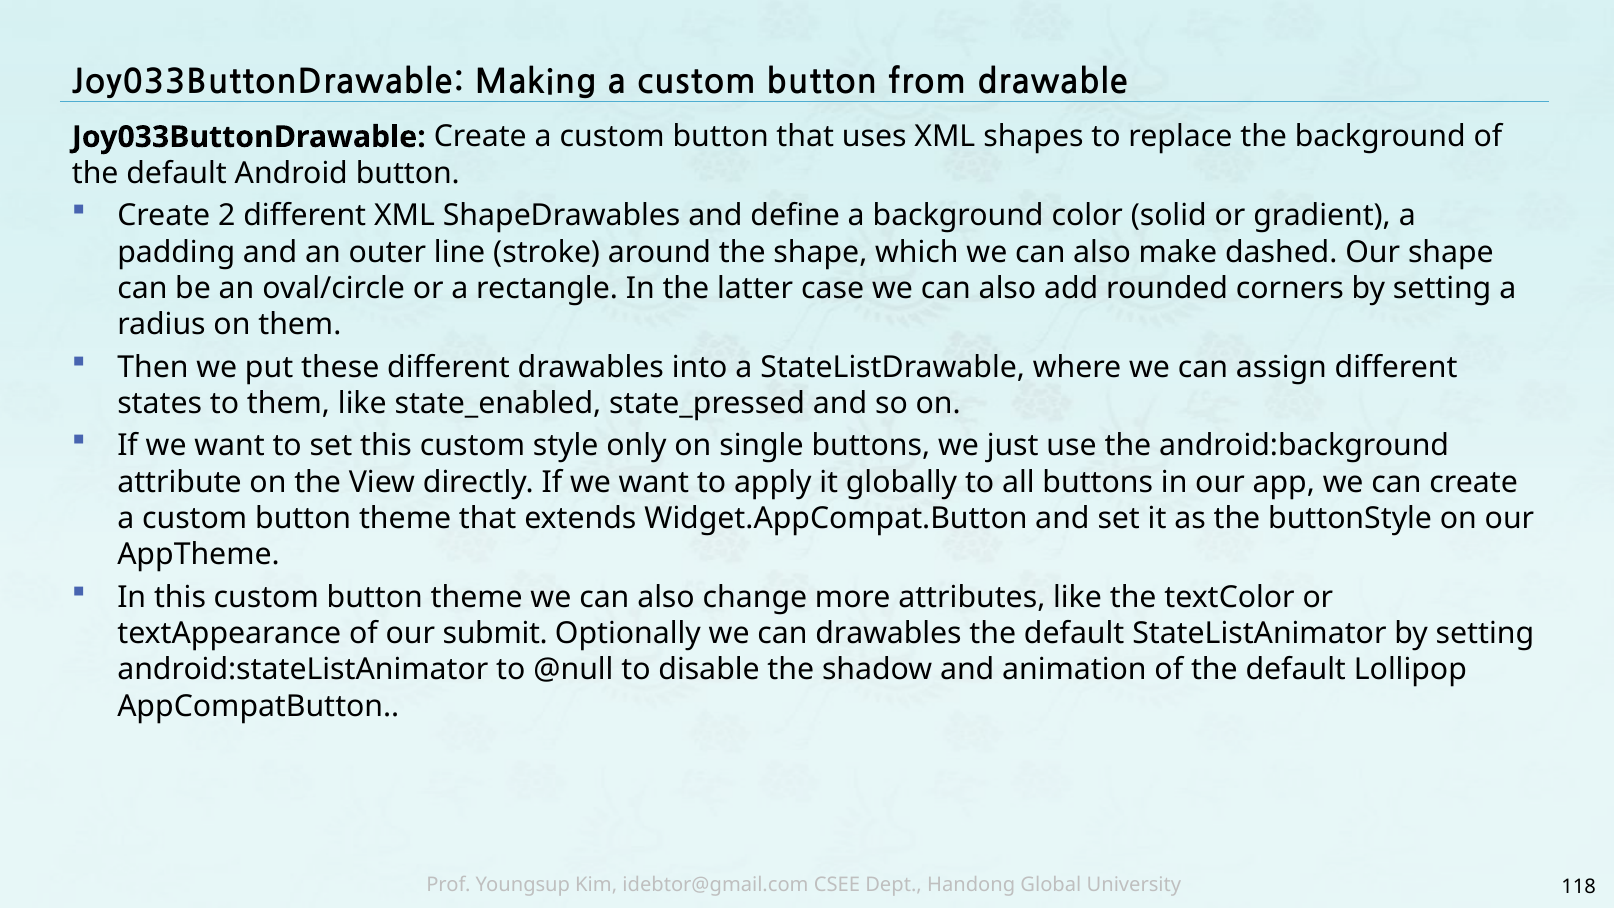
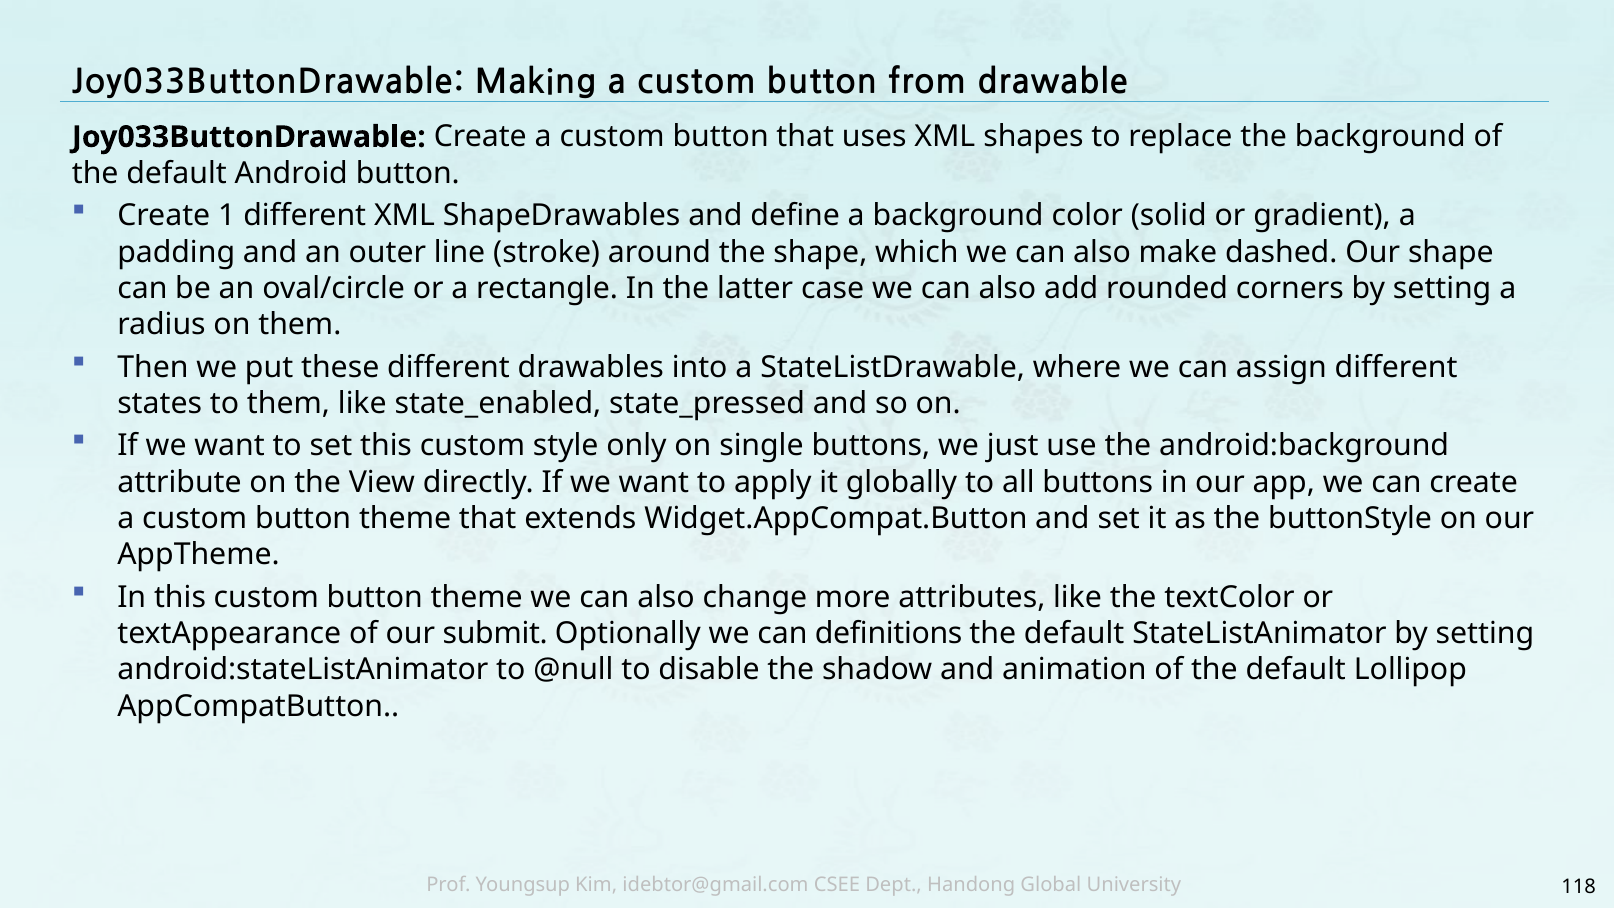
2: 2 -> 1
can drawables: drawables -> definitions
